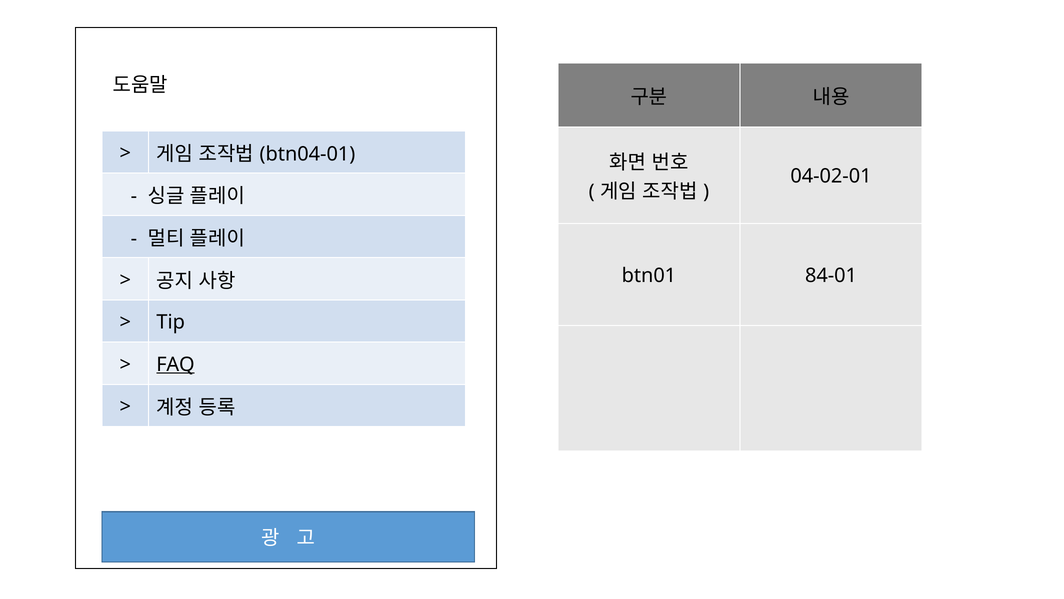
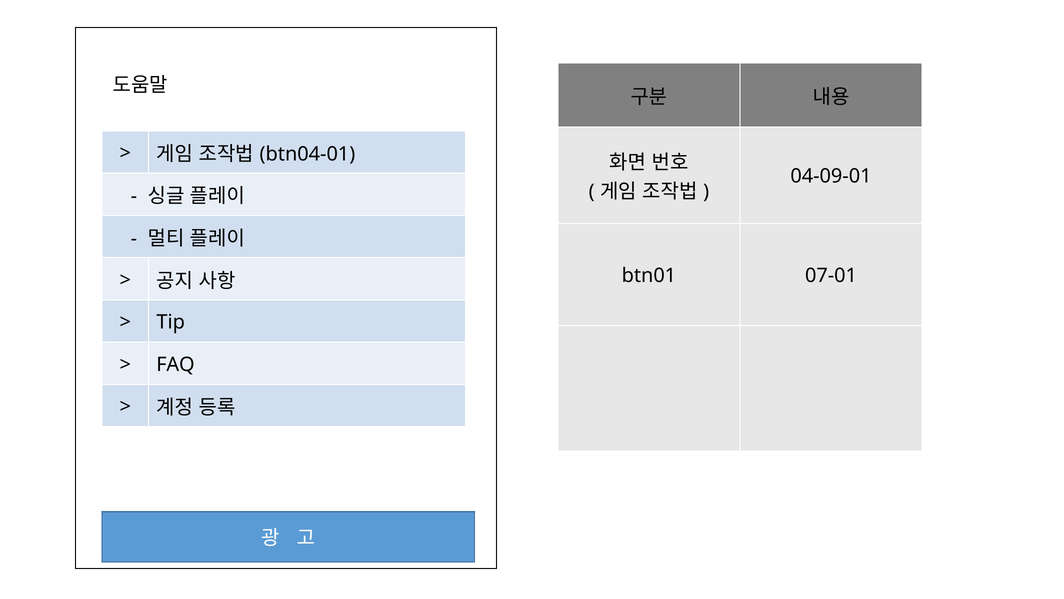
04-02-01: 04-02-01 -> 04-09-01
84-01: 84-01 -> 07-01
FAQ underline: present -> none
